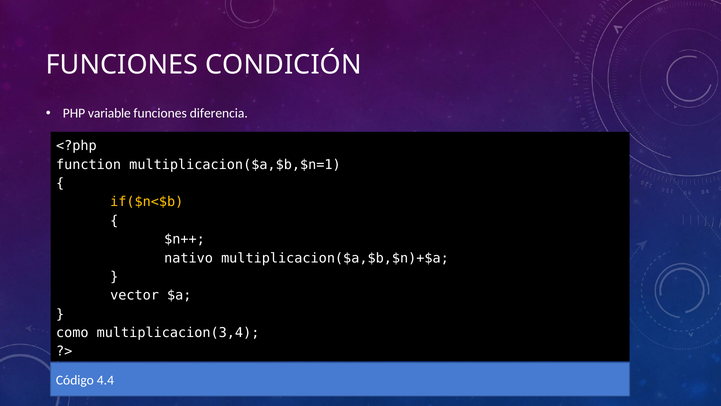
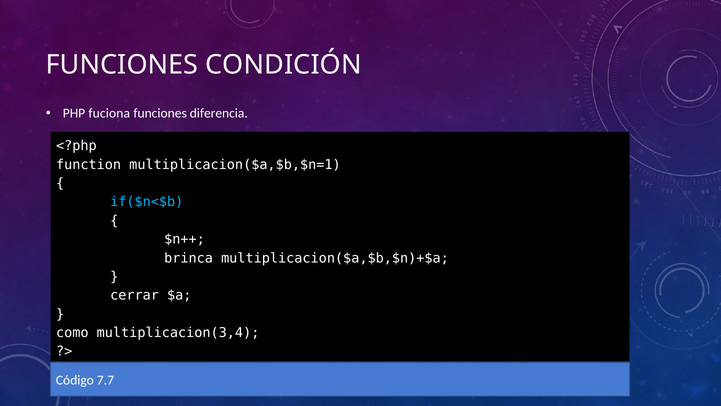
variable: variable -> fuciona
if($n<$b colour: yellow -> light blue
nativo: nativo -> brinca
vector: vector -> cerrar
4.4: 4.4 -> 7.7
